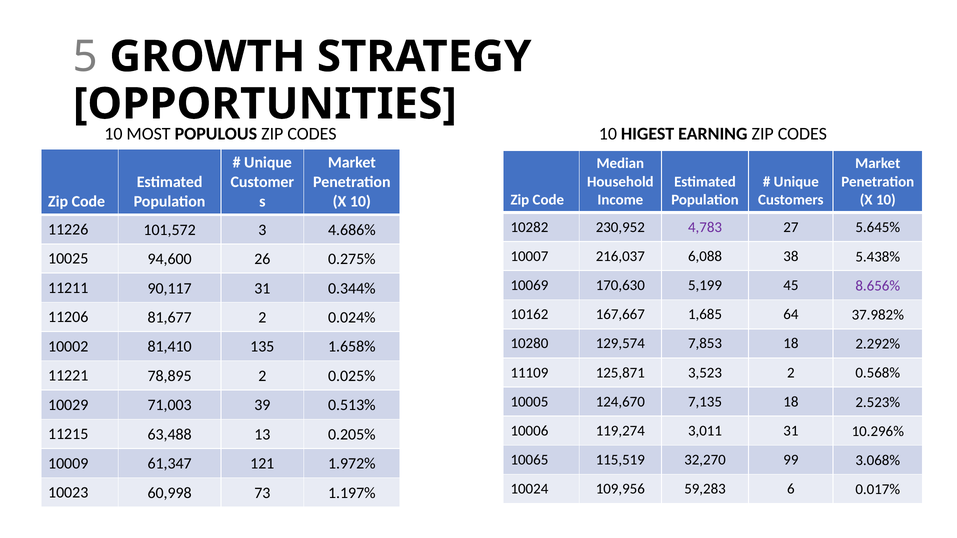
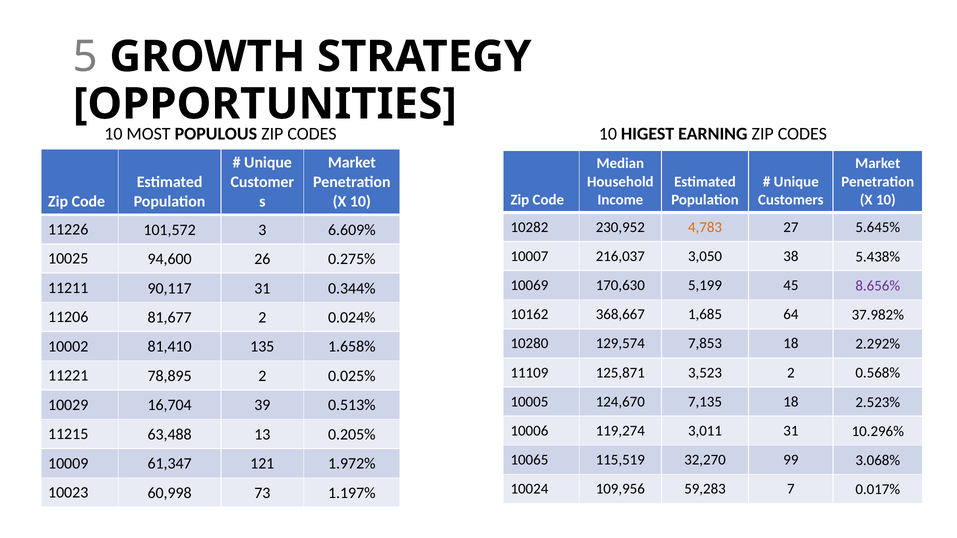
4,783 colour: purple -> orange
4.686%: 4.686% -> 6.609%
6,088: 6,088 -> 3,050
167,667: 167,667 -> 368,667
71,003: 71,003 -> 16,704
6: 6 -> 7
